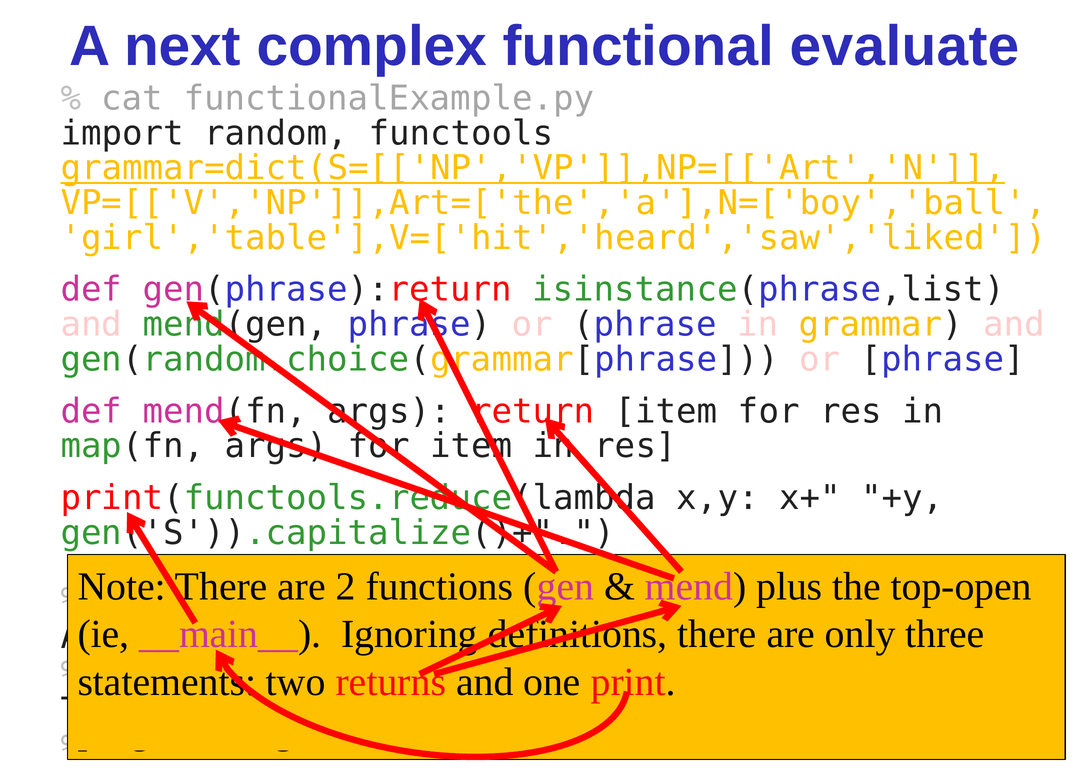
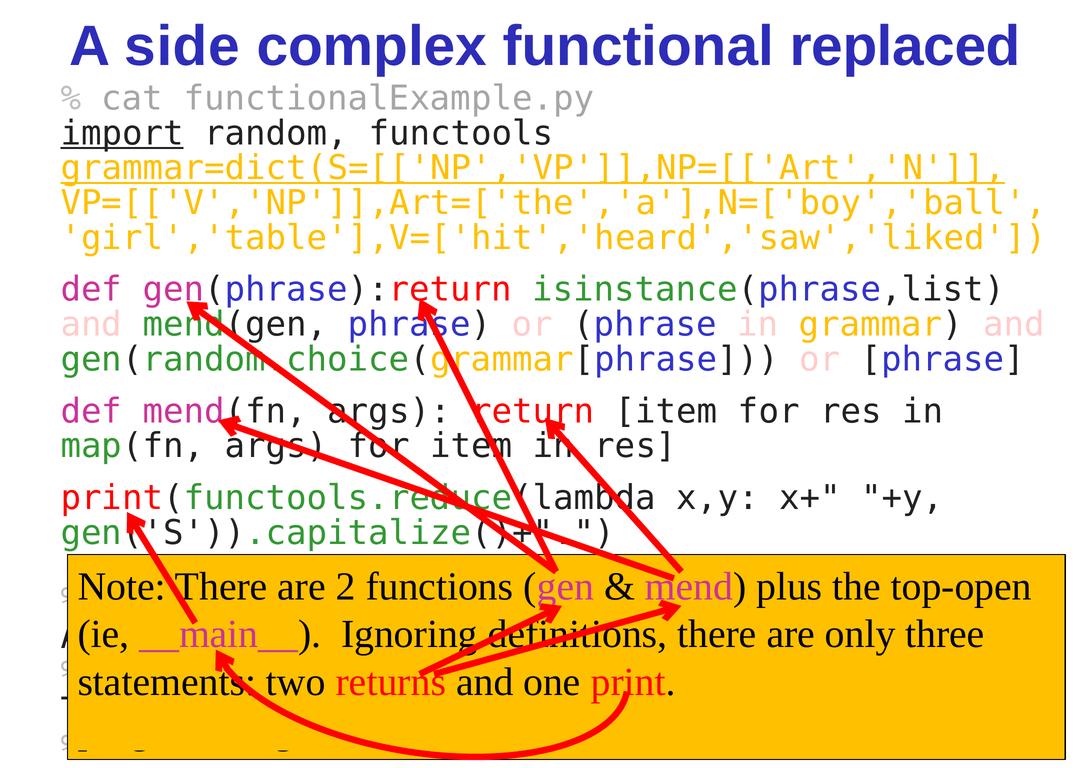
next: next -> side
evaluate: evaluate -> replaced
import underline: none -> present
